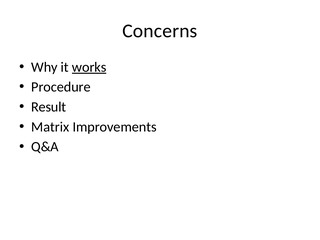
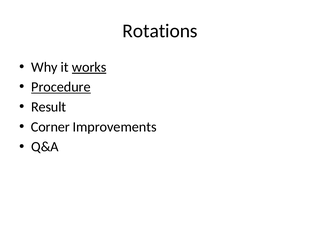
Concerns: Concerns -> Rotations
Procedure underline: none -> present
Matrix: Matrix -> Corner
